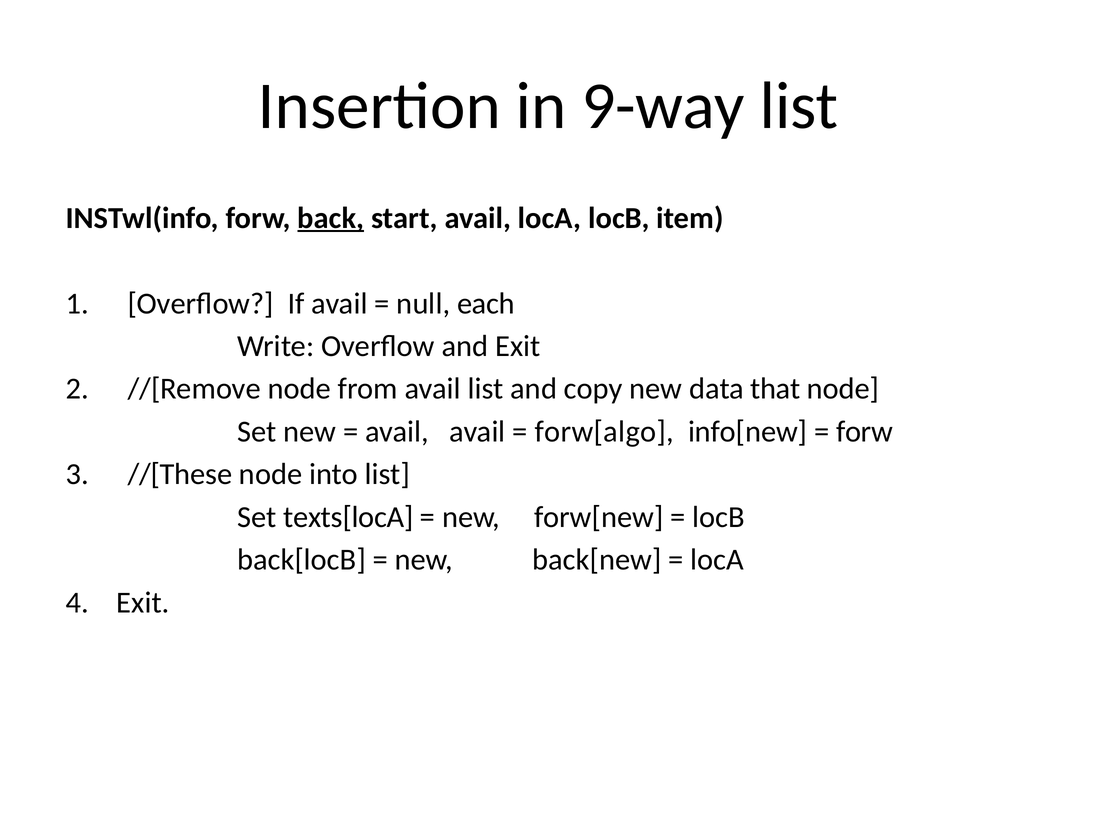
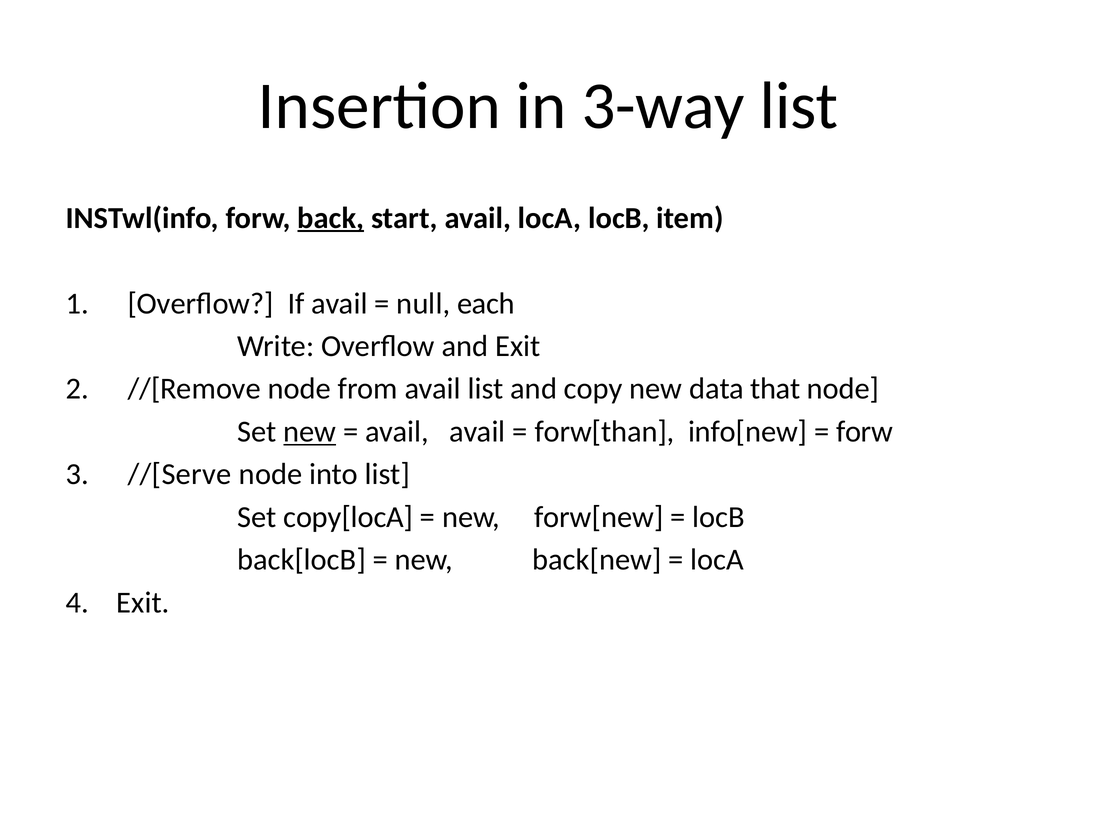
9-way: 9-way -> 3-way
new at (310, 432) underline: none -> present
forw[algo: forw[algo -> forw[than
//[These: //[These -> //[Serve
texts[locA: texts[locA -> copy[locA
